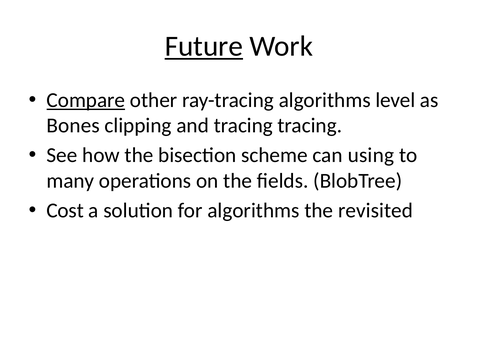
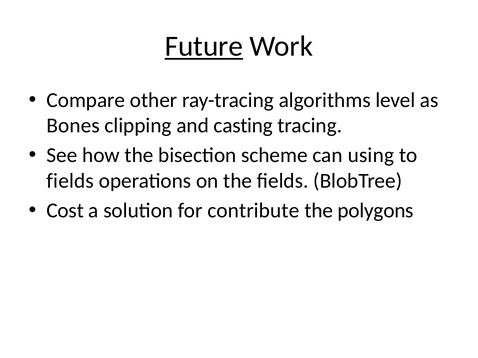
Compare underline: present -> none
and tracing: tracing -> casting
many at (70, 181): many -> fields
for algorithms: algorithms -> contribute
revisited: revisited -> polygons
